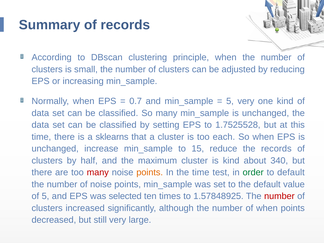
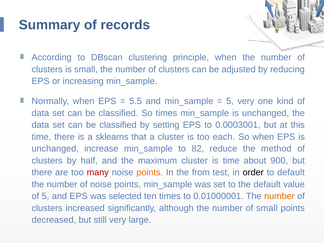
0.7: 0.7 -> 5.5
So many: many -> times
1.7525528: 1.7525528 -> 0.0003001
15: 15 -> 82
the records: records -> method
is kind: kind -> time
340: 340 -> 900
the time: time -> from
order colour: green -> black
1.57848925: 1.57848925 -> 0.01000001
number at (279, 196) colour: red -> orange
of when: when -> small
